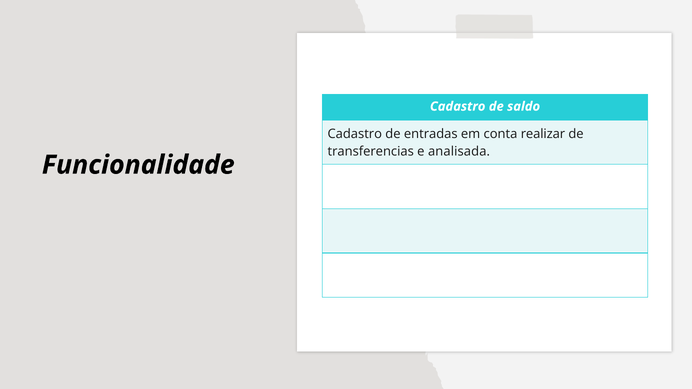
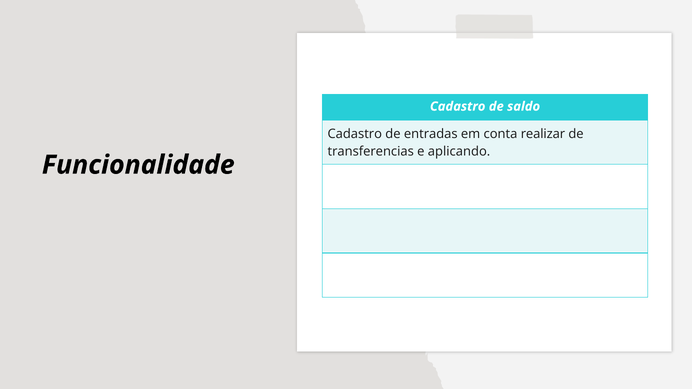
analisada: analisada -> aplicando
